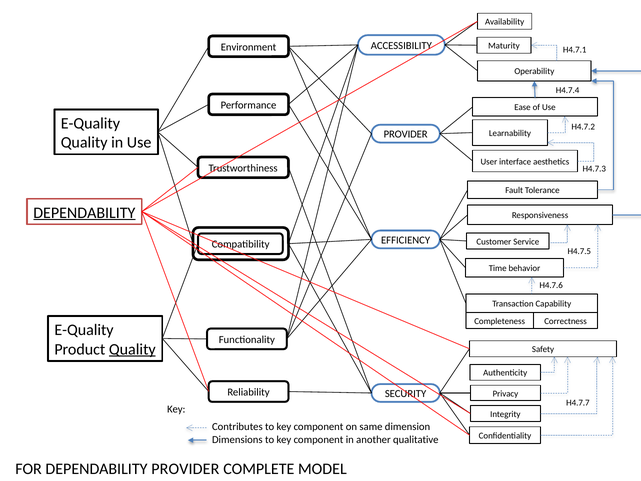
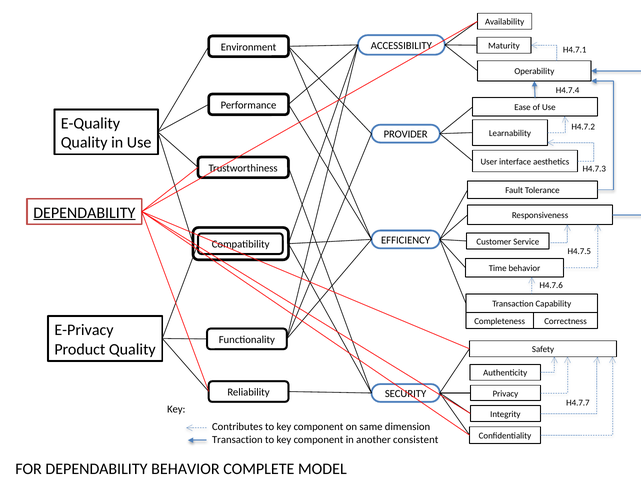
E-Quality at (84, 330): E-Quality -> E-Privacy
Quality at (132, 349) underline: present -> none
Dimensions at (237, 439): Dimensions -> Transaction
qualitative: qualitative -> consistent
DEPENDABILITY PROVIDER: PROVIDER -> BEHAVIOR
